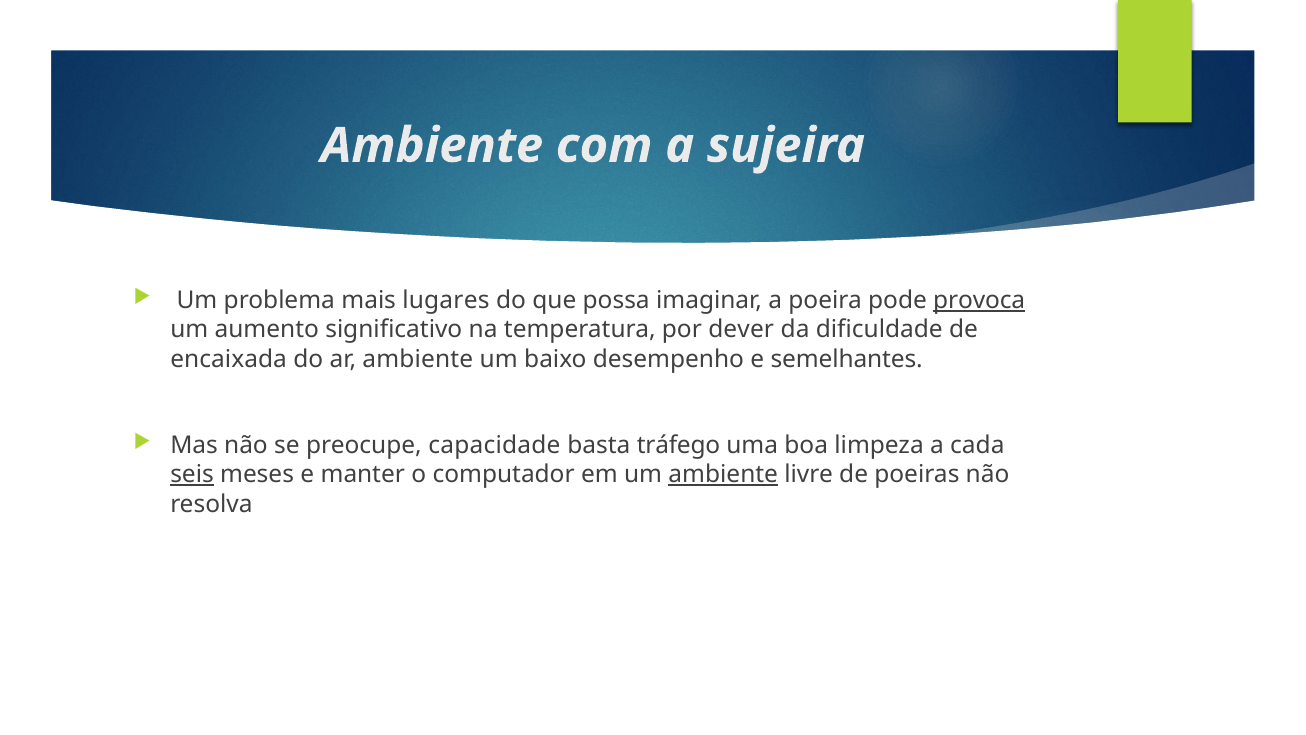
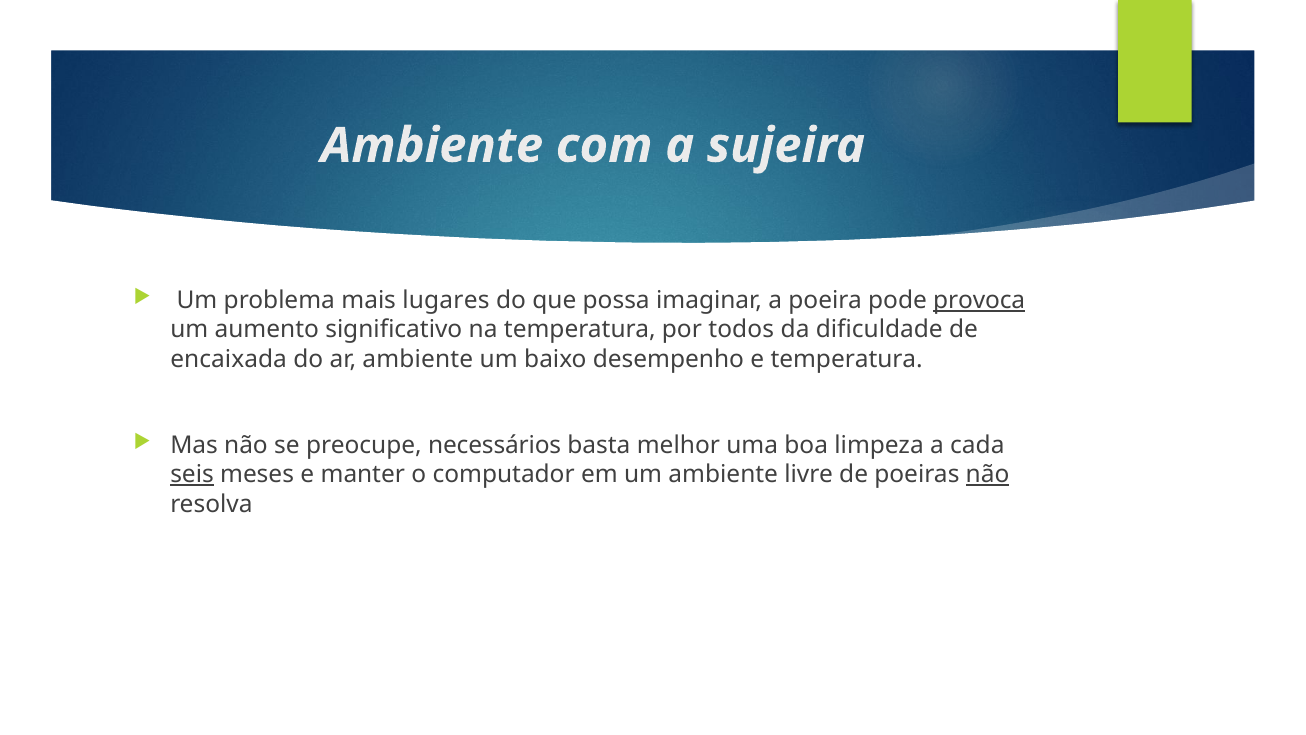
dever: dever -> todos
e semelhantes: semelhantes -> temperatura
capacidade: capacidade -> necessários
tráfego: tráfego -> melhor
ambiente at (723, 474) underline: present -> none
não at (988, 474) underline: none -> present
